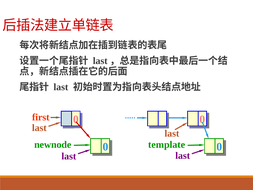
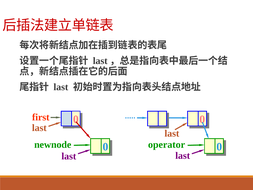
template: template -> operator
